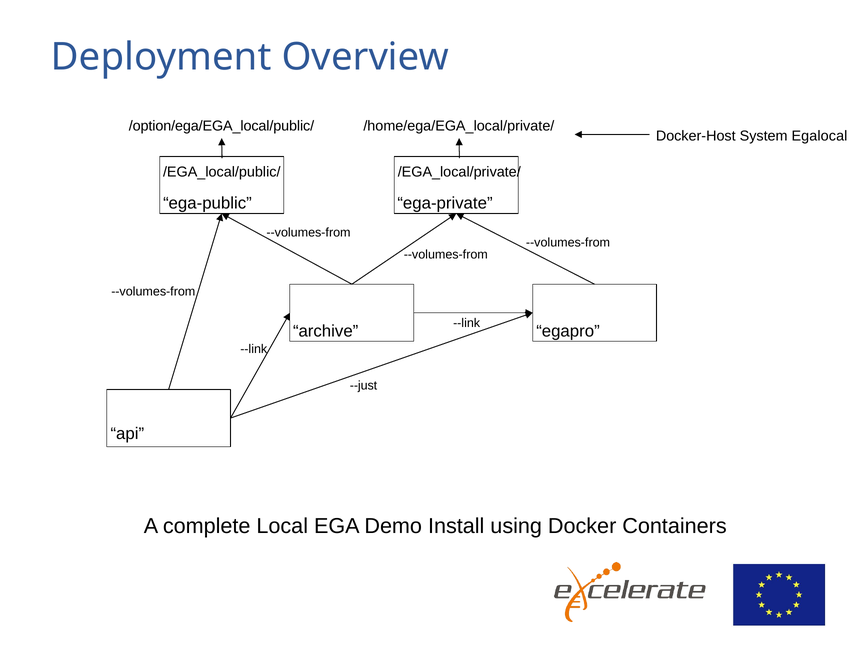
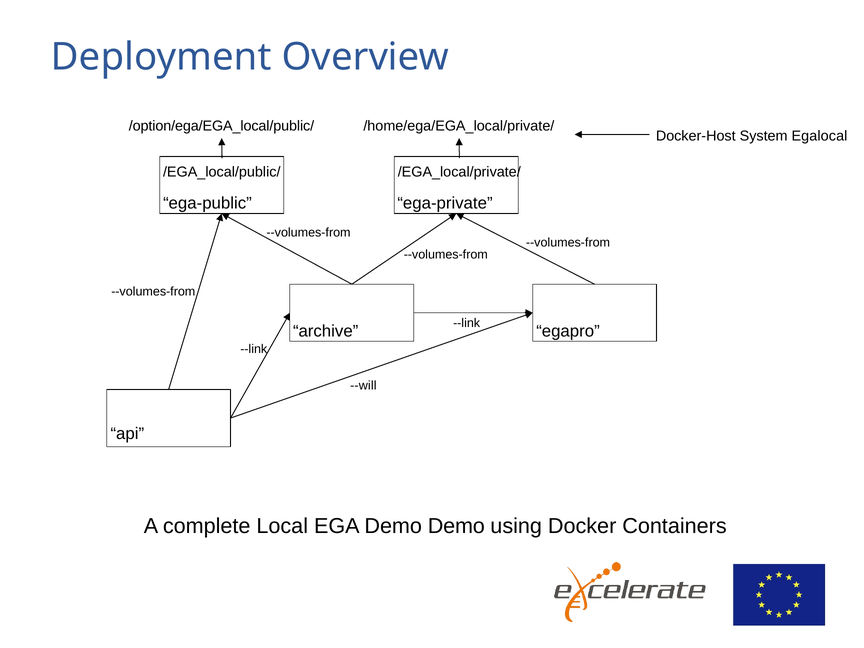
--just: --just -> --will
Demo Install: Install -> Demo
